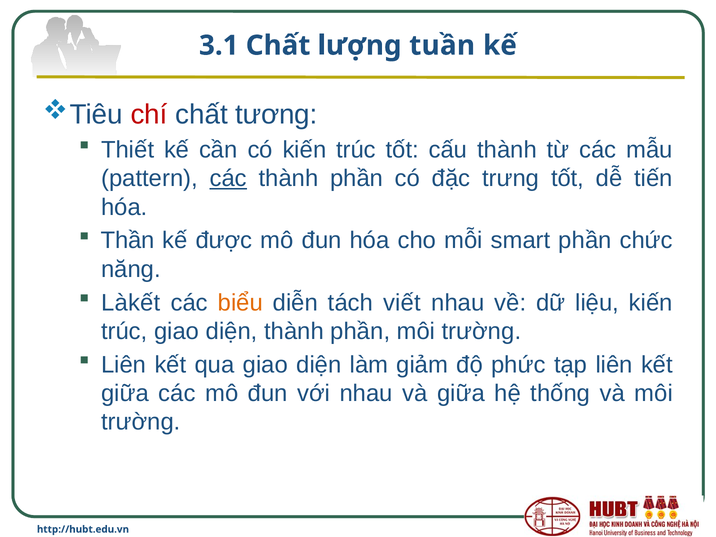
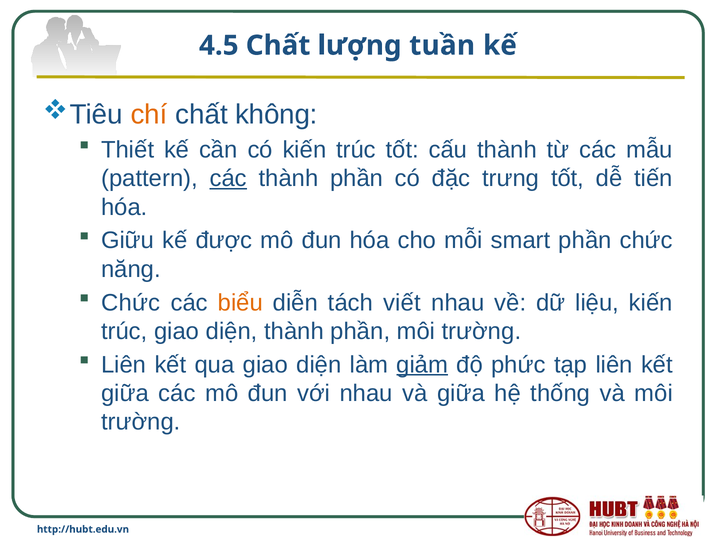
3.1: 3.1 -> 4.5
chí colour: red -> orange
tương: tương -> không
Thần: Thần -> Giữu
Làkết at (131, 303): Làkết -> Chức
giảm underline: none -> present
